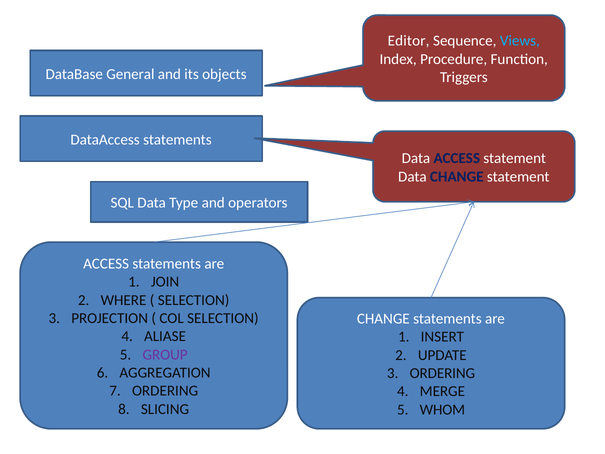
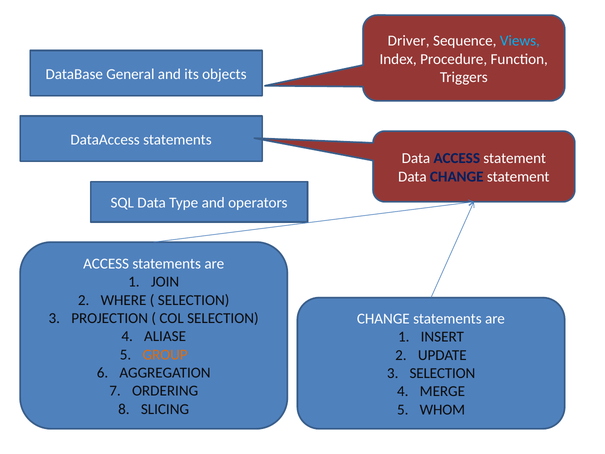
Editor: Editor -> Driver
GROUP colour: purple -> orange
ORDERING at (442, 373): ORDERING -> SELECTION
